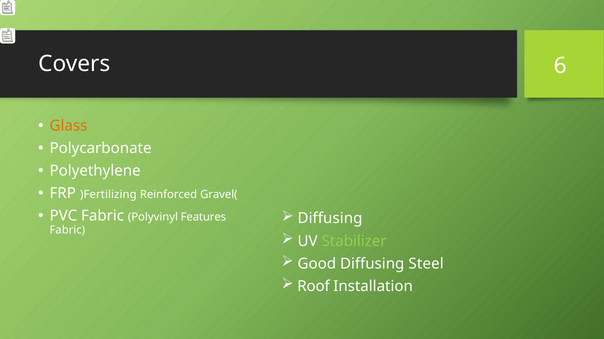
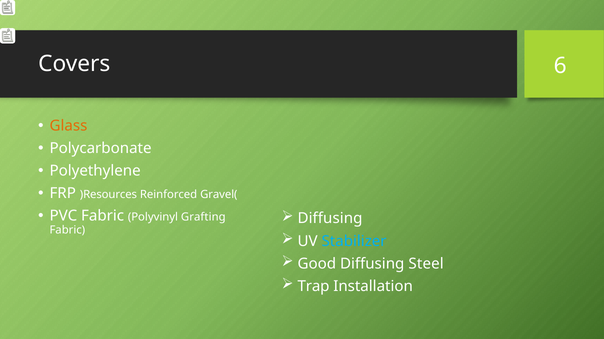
)Fertilizing: )Fertilizing -> )Resources
Features: Features -> Grafting
Stabilizer colour: light green -> light blue
Roof: Roof -> Trap
